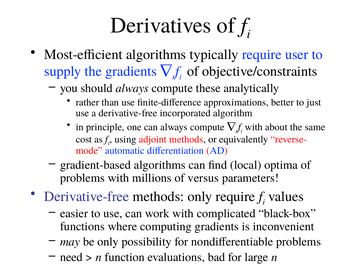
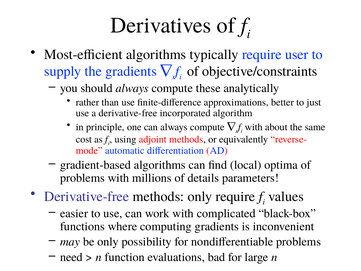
versus: versus -> details
